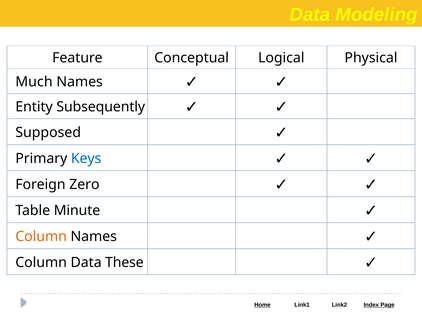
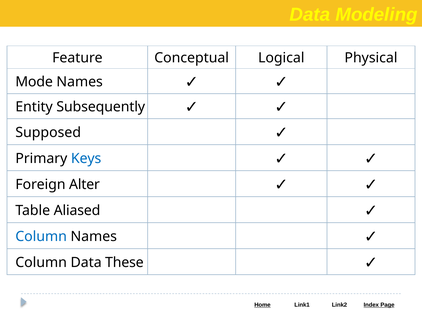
Much: Much -> Mode
Zero: Zero -> Alter
Minute: Minute -> Aliased
Column at (41, 236) colour: orange -> blue
